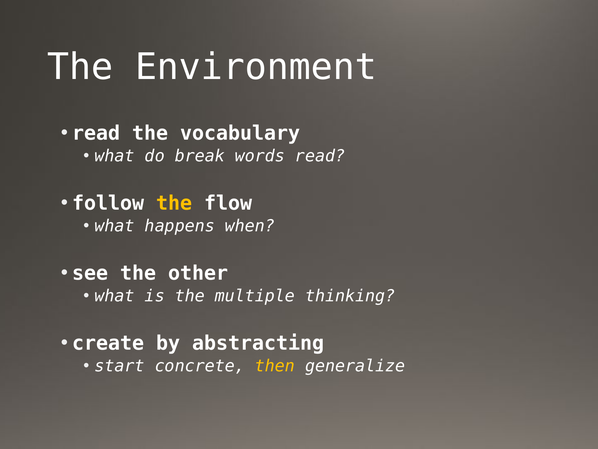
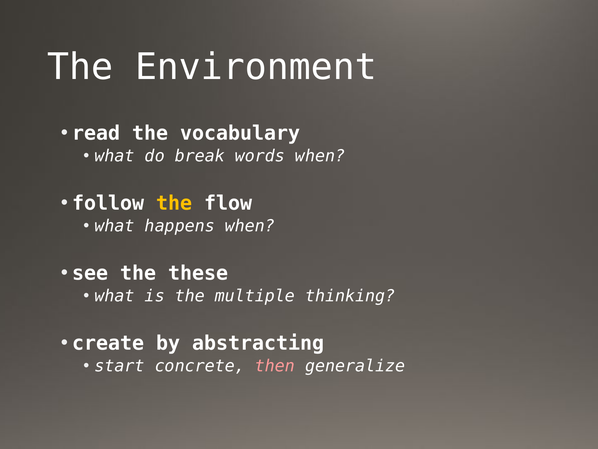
words read: read -> when
other: other -> these
then colour: yellow -> pink
